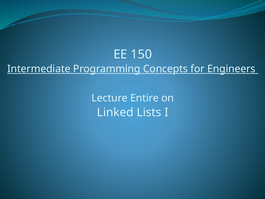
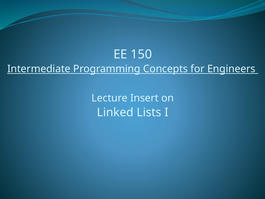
Entire: Entire -> Insert
